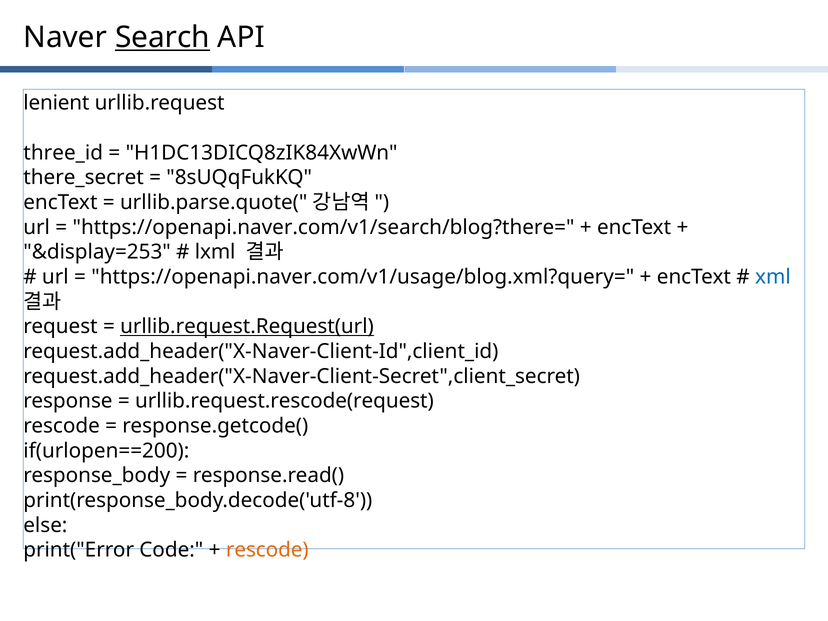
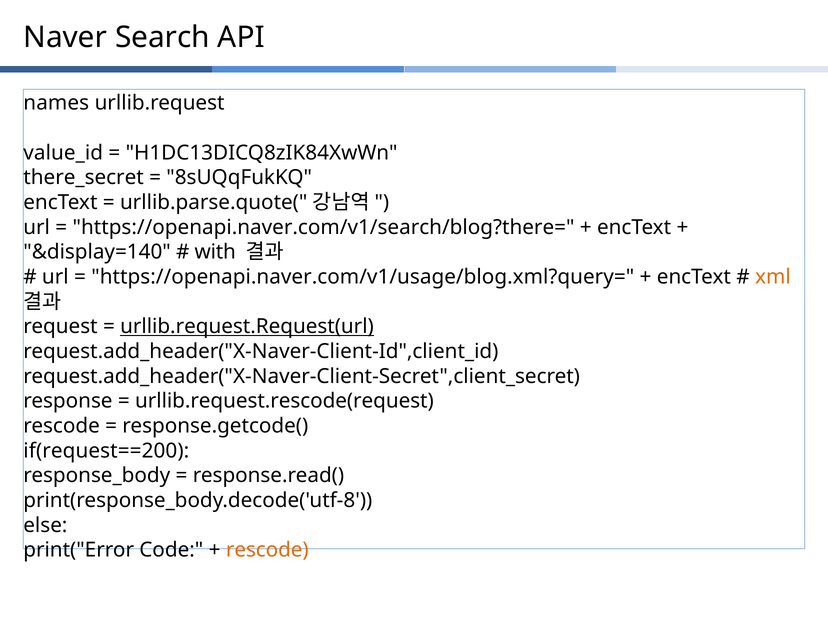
Search underline: present -> none
lenient: lenient -> names
three_id: three_id -> value_id
&display=253: &display=253 -> &display=140
lxml: lxml -> with
xml colour: blue -> orange
if(urlopen==200: if(urlopen==200 -> if(request==200
